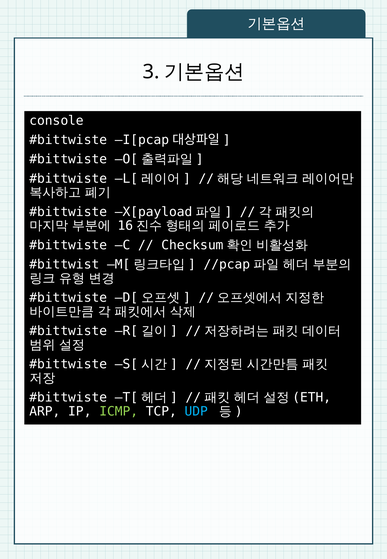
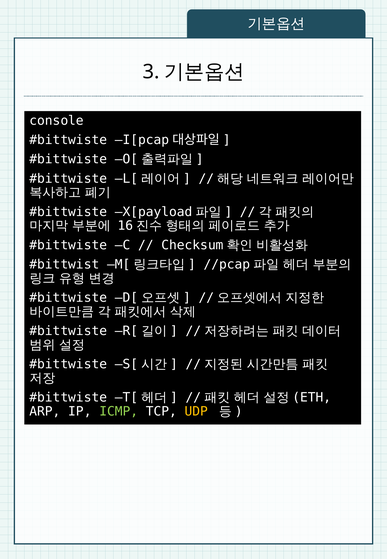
UDP colour: light blue -> yellow
